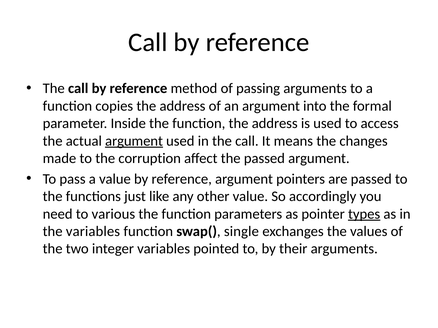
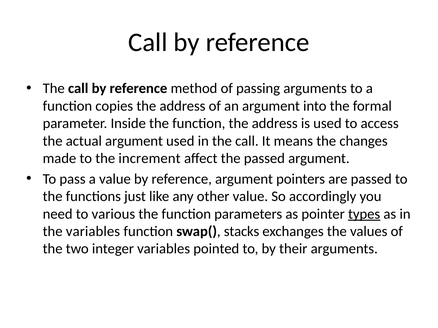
argument at (134, 141) underline: present -> none
corruption: corruption -> increment
single: single -> stacks
